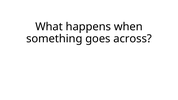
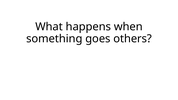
across: across -> others
